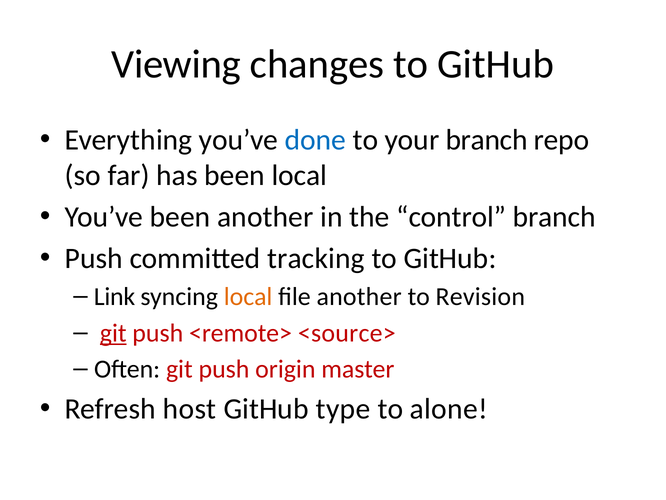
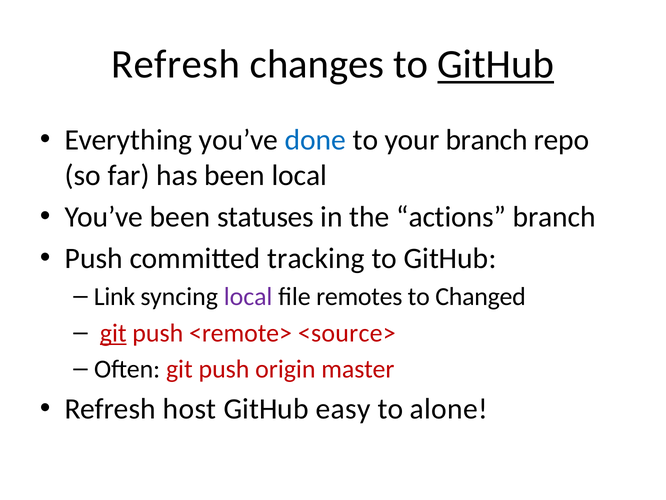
Viewing at (176, 64): Viewing -> Refresh
GitHub at (496, 64) underline: none -> present
been another: another -> statuses
control: control -> actions
local at (248, 296) colour: orange -> purple
file another: another -> remotes
Revision: Revision -> Changed
type: type -> easy
